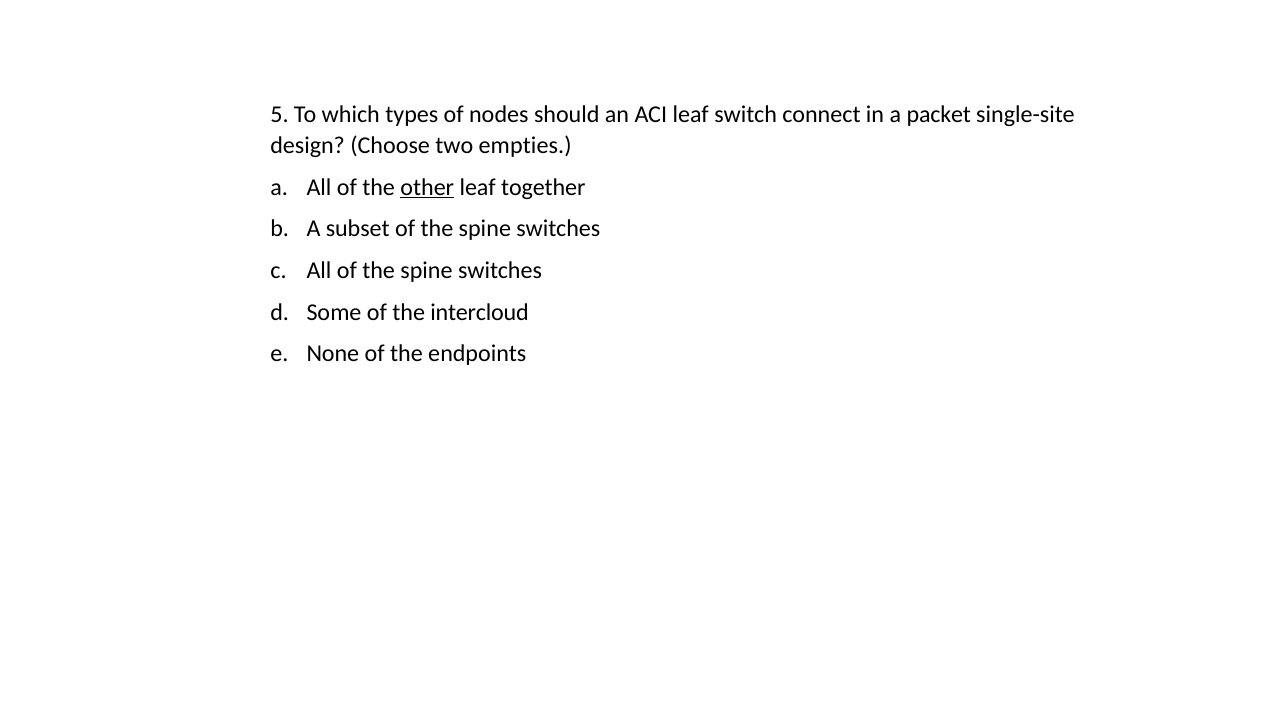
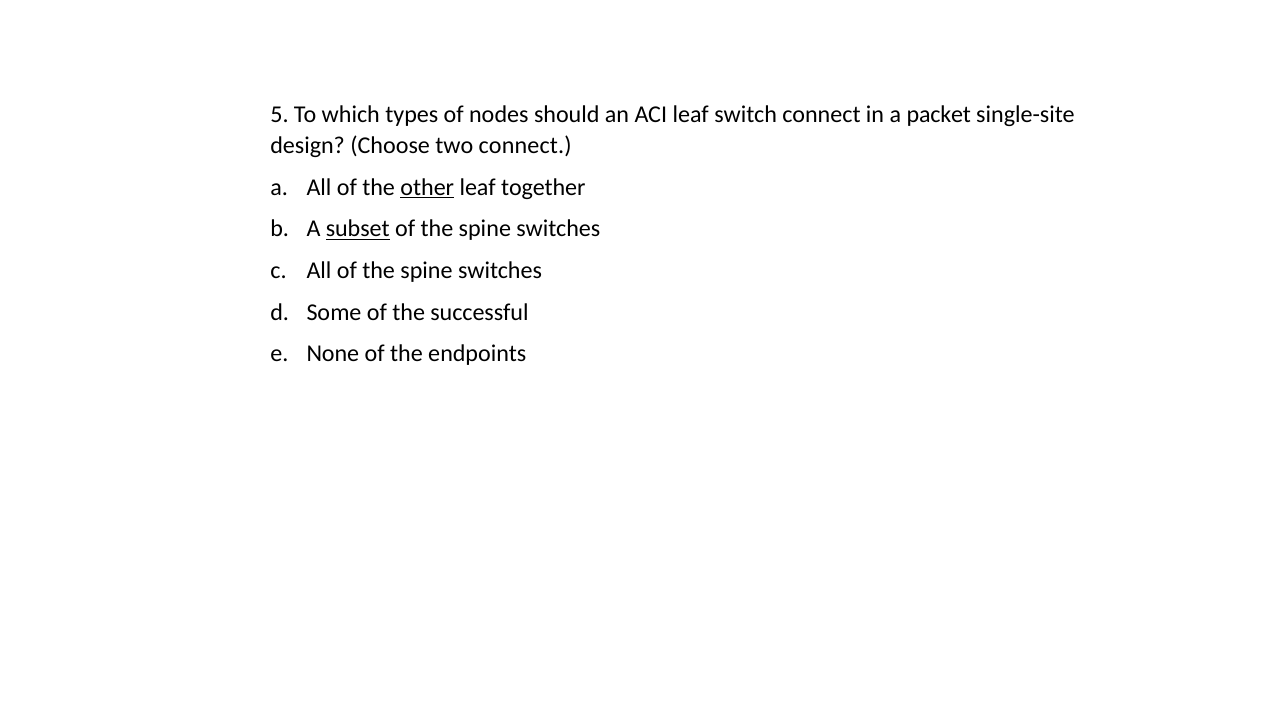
two empties: empties -> connect
subset underline: none -> present
intercloud: intercloud -> successful
